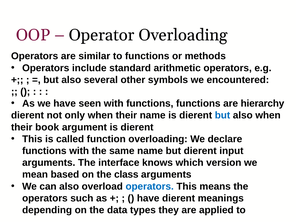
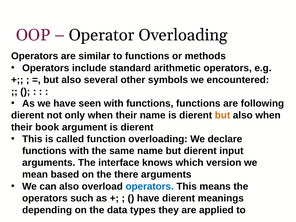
hierarchy: hierarchy -> following
but at (222, 115) colour: blue -> orange
class: class -> there
